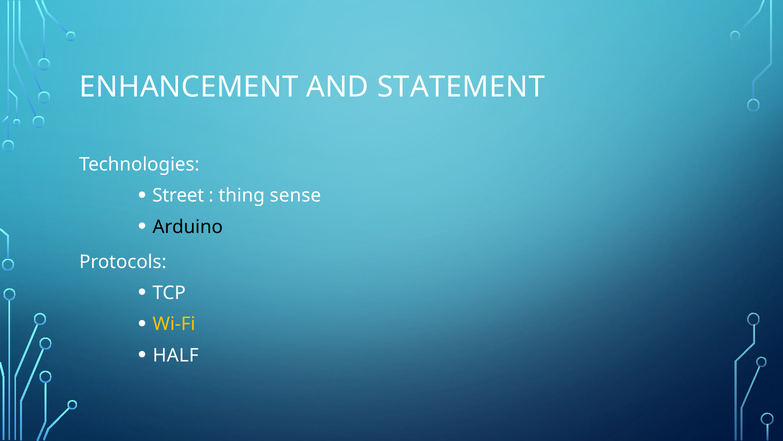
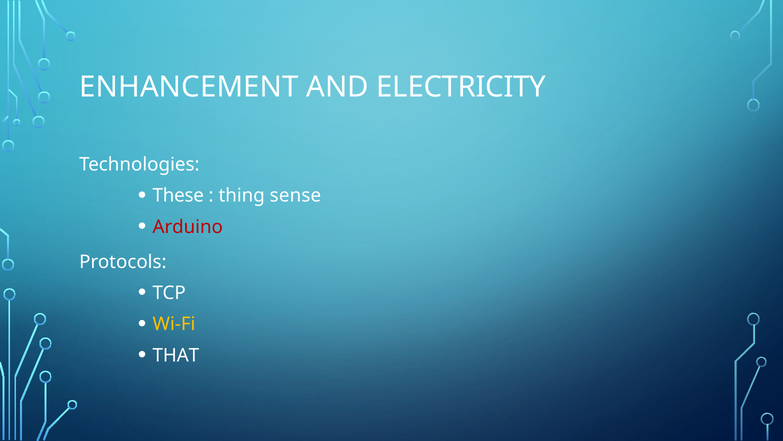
STATEMENT: STATEMENT -> ELECTRICITY
Street: Street -> These
Arduino colour: black -> red
HALF: HALF -> THAT
